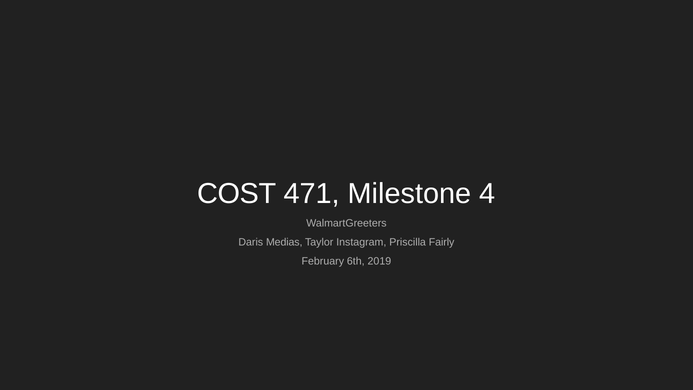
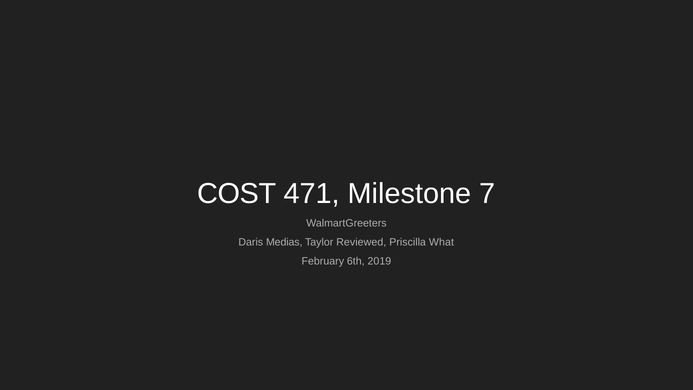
4: 4 -> 7
Instagram: Instagram -> Reviewed
Fairly: Fairly -> What
